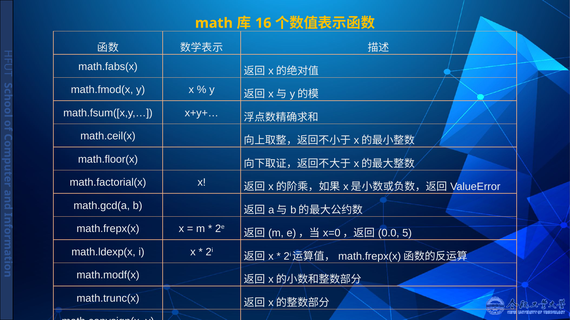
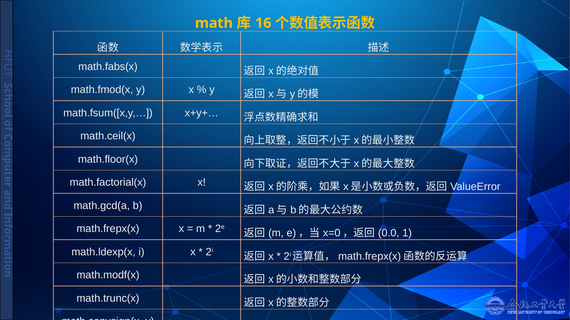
5: 5 -> 1
